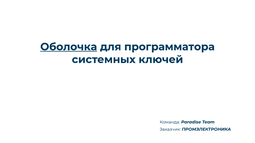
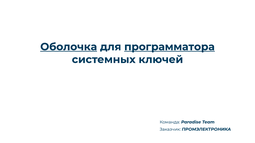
программатора underline: none -> present
